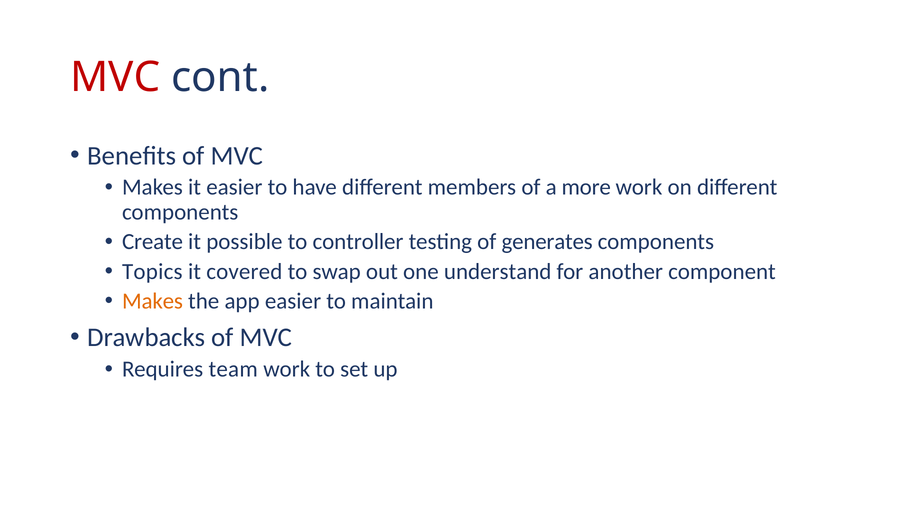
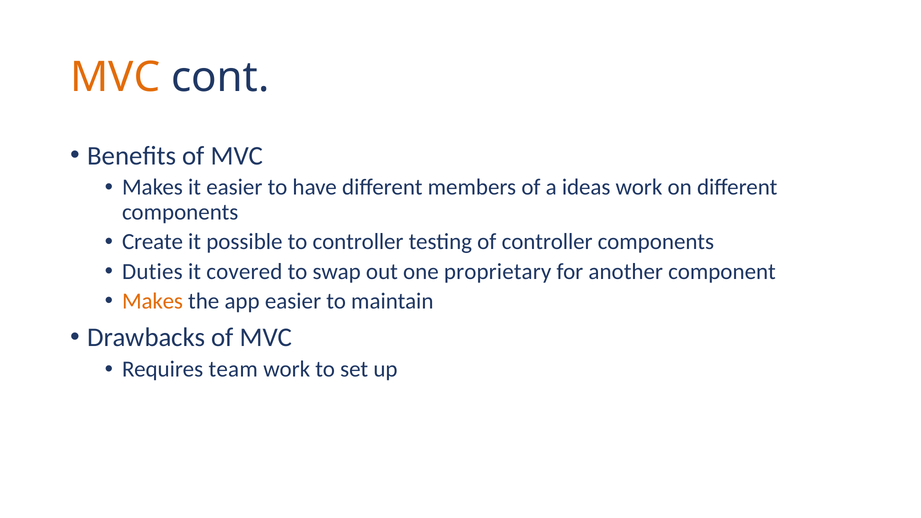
MVC at (115, 77) colour: red -> orange
more: more -> ideas
of generates: generates -> controller
Topics: Topics -> Duties
understand: understand -> proprietary
